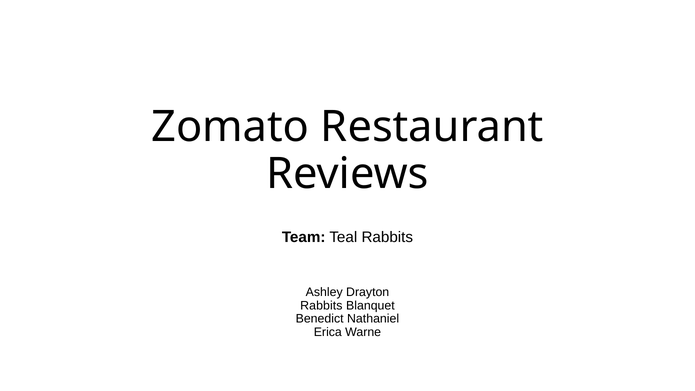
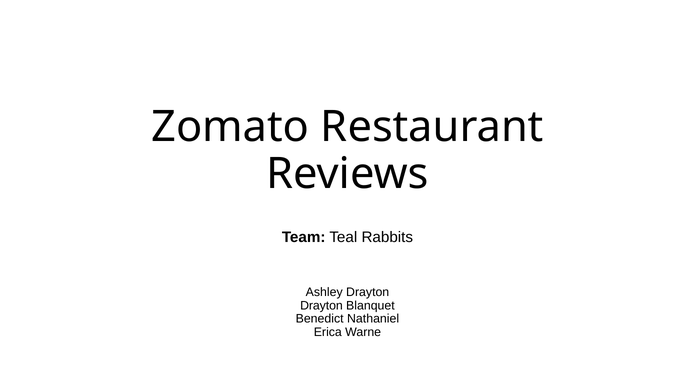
Rabbits at (321, 305): Rabbits -> Drayton
